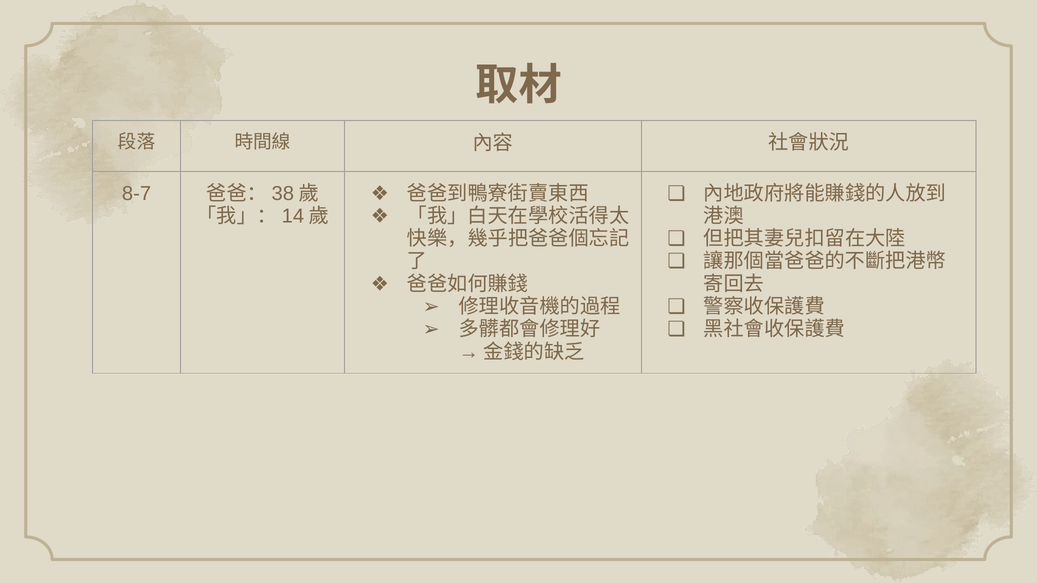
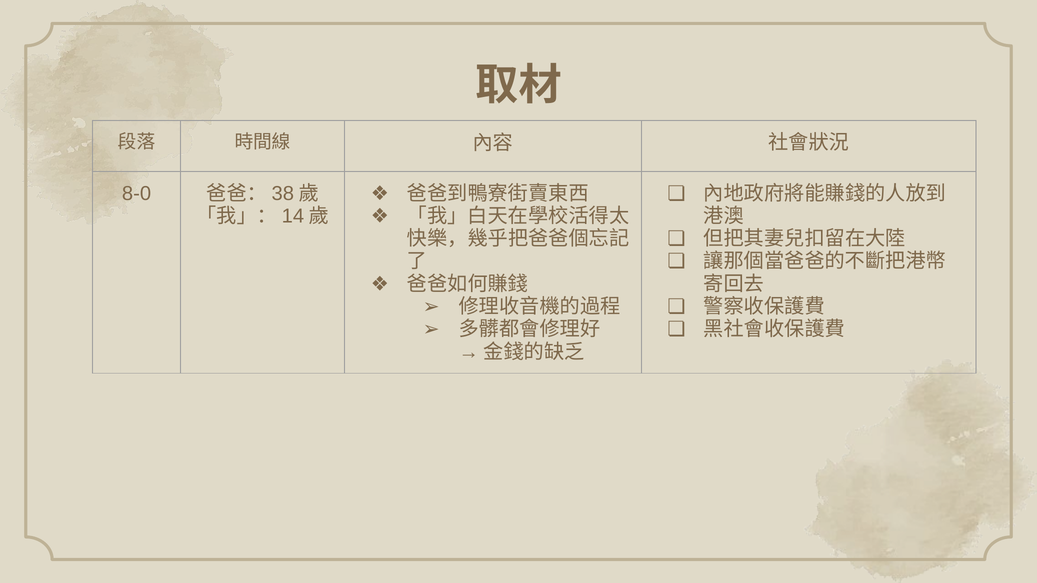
8-7: 8-7 -> 8-0
